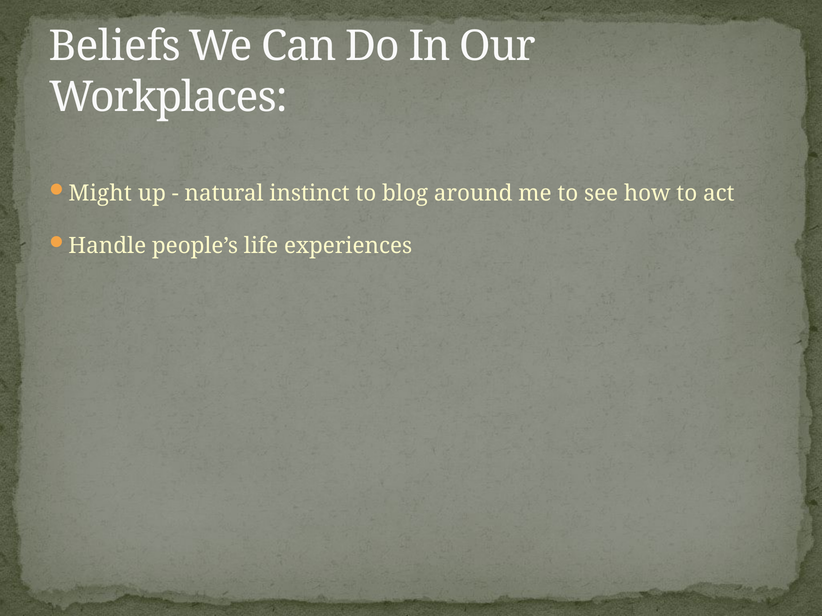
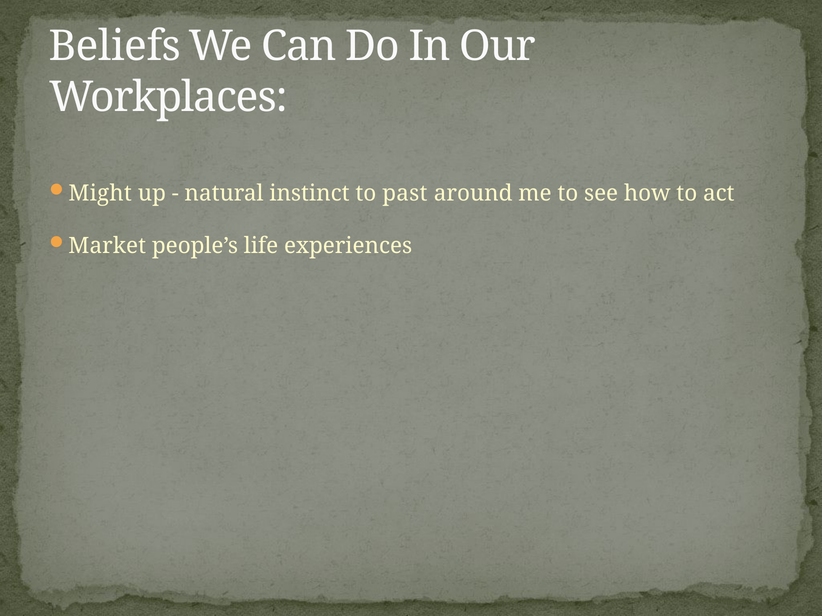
blog: blog -> past
Handle: Handle -> Market
